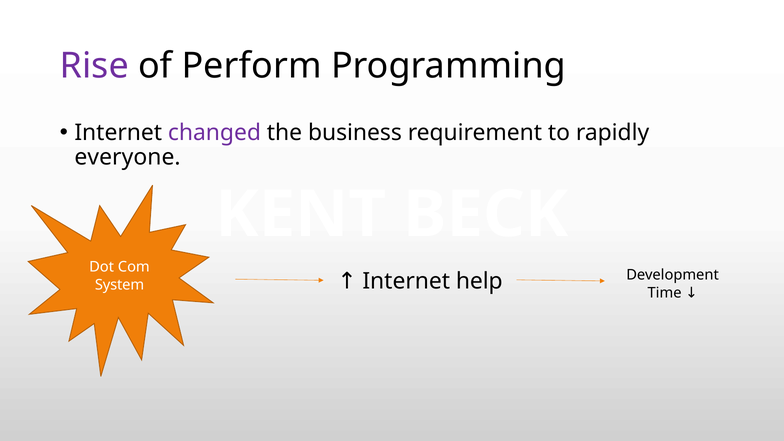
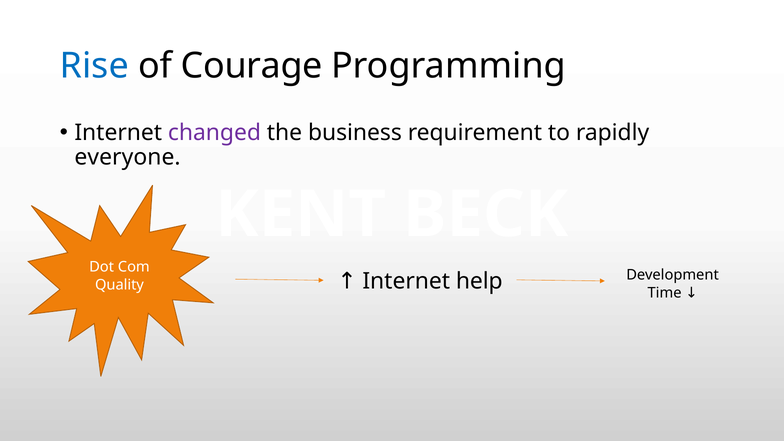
Rise colour: purple -> blue
Perform: Perform -> Courage
System: System -> Quality
